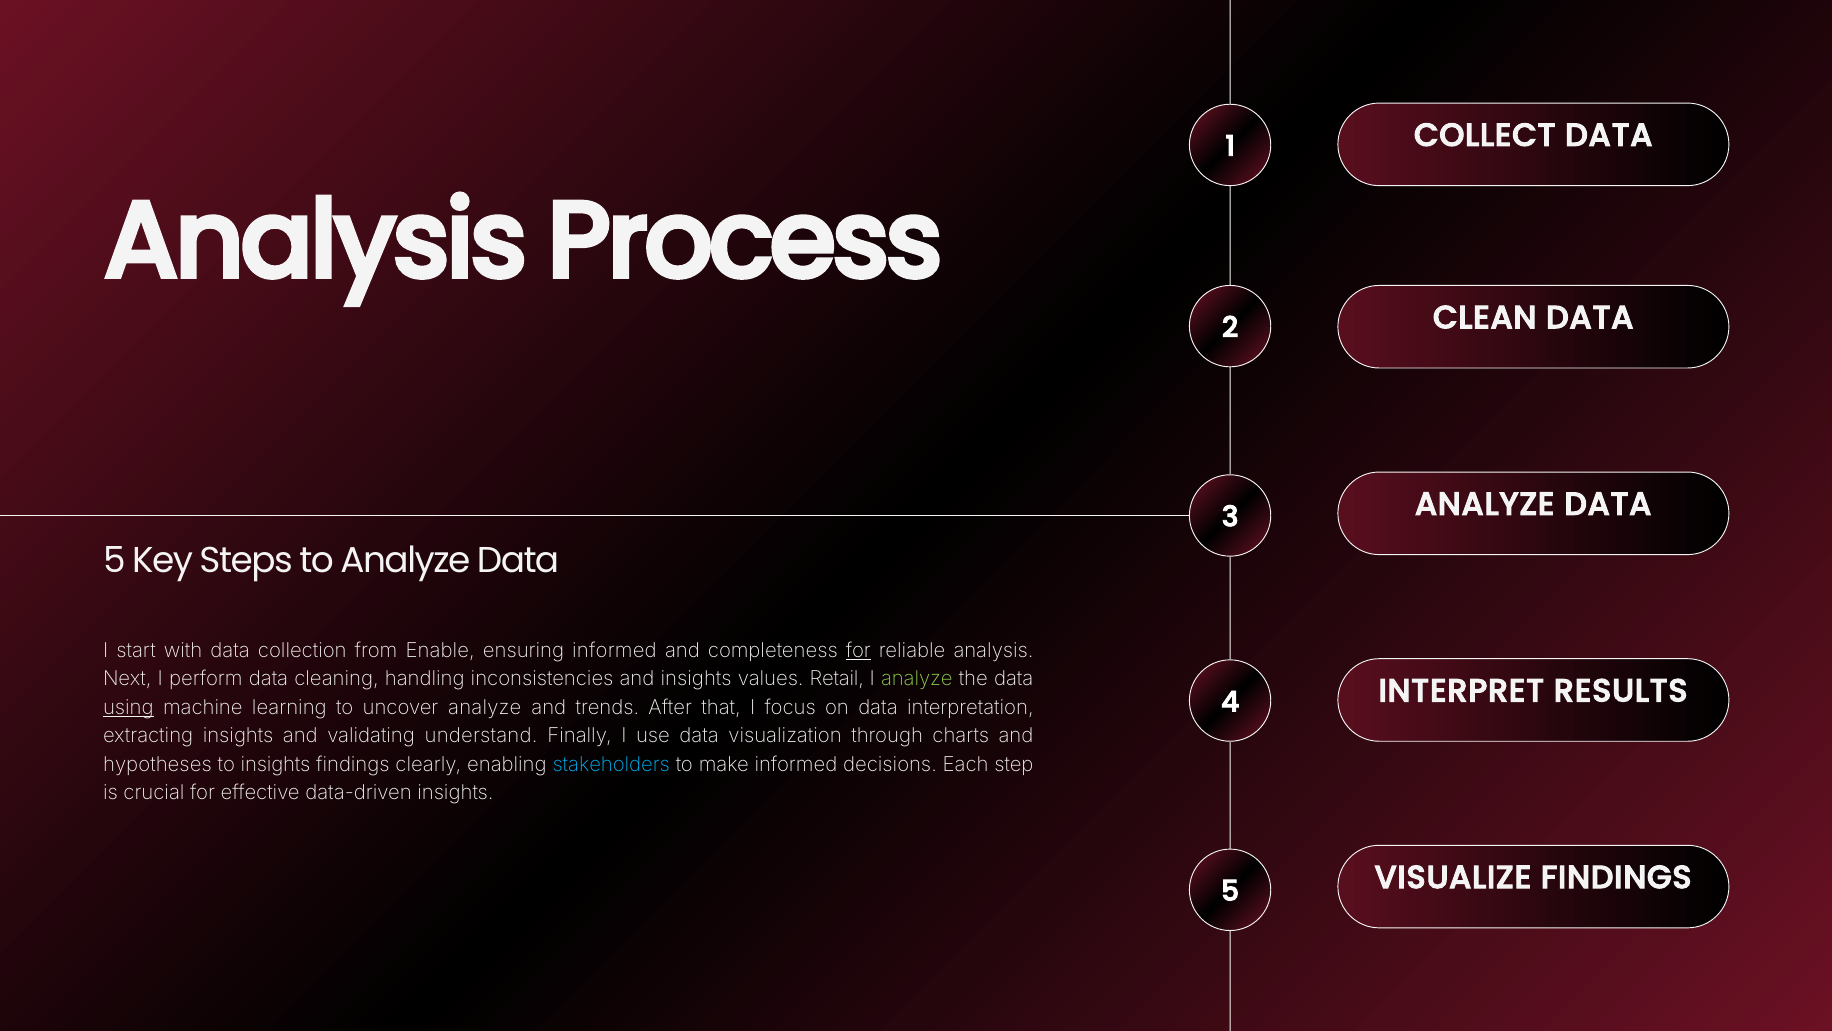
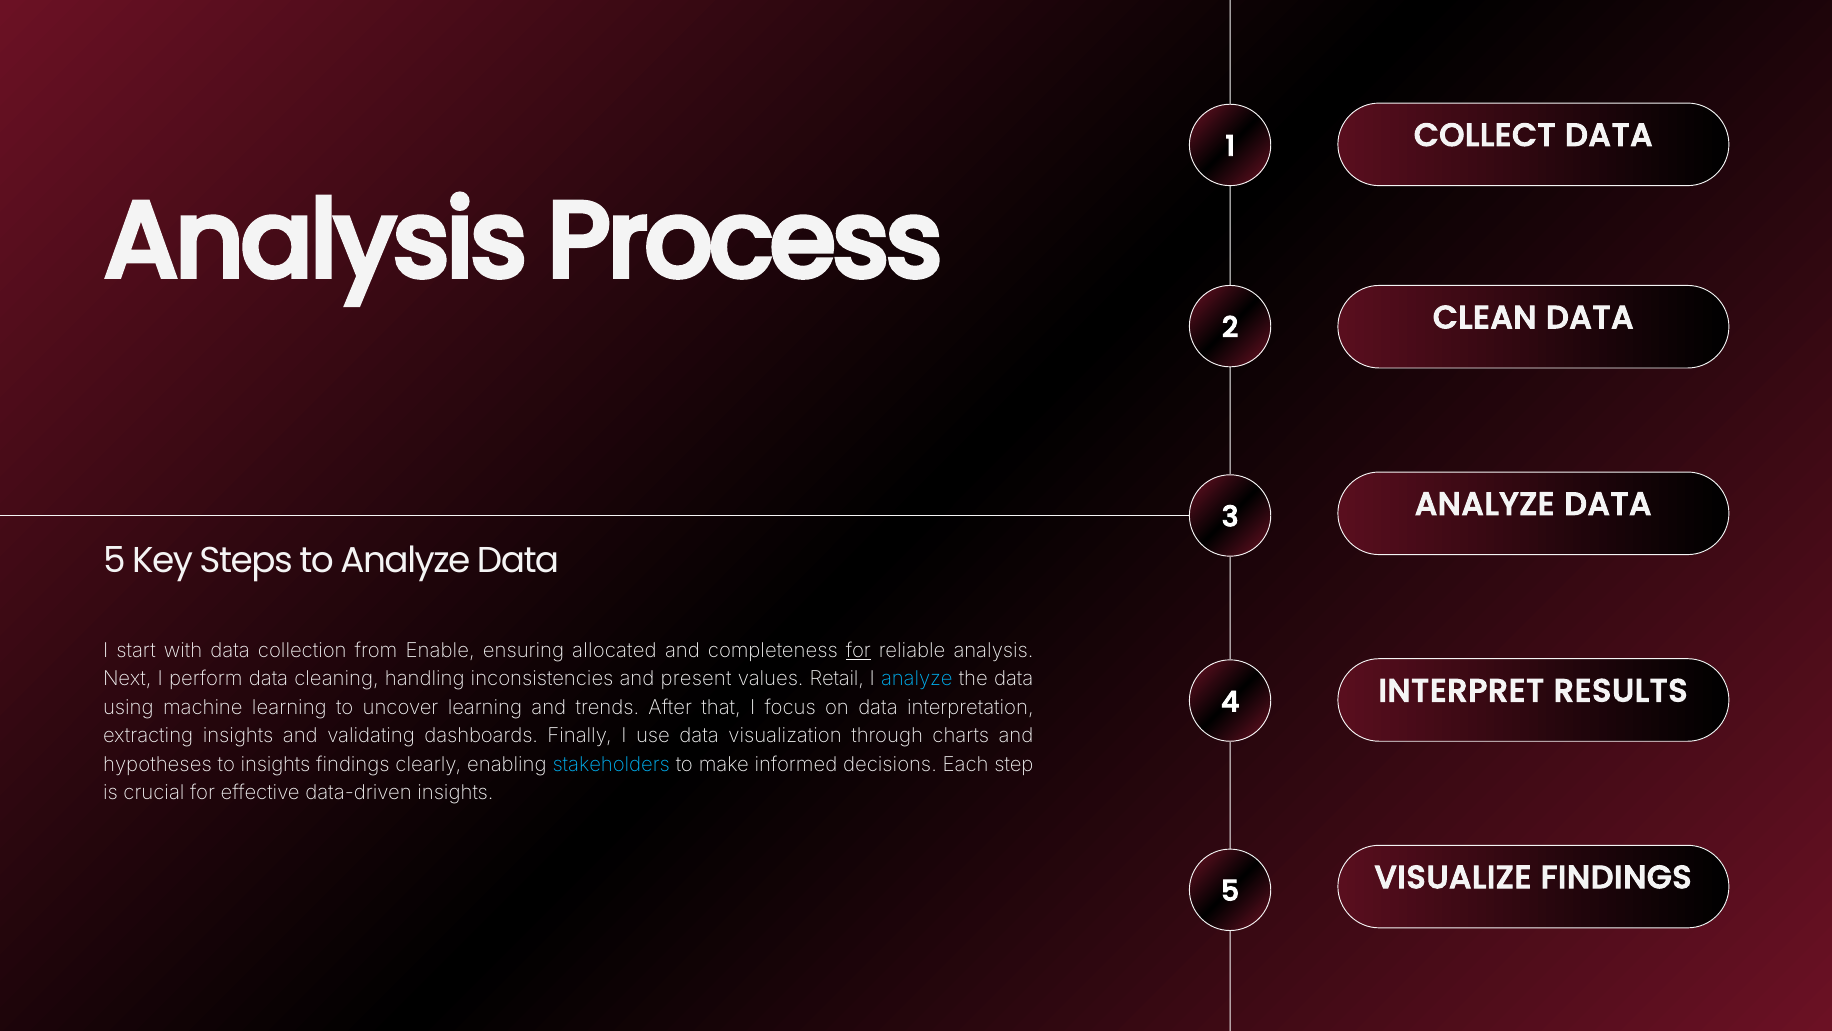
ensuring informed: informed -> allocated
and insights: insights -> present
analyze at (917, 679) colour: light green -> light blue
using underline: present -> none
uncover analyze: analyze -> learning
understand: understand -> dashboards
